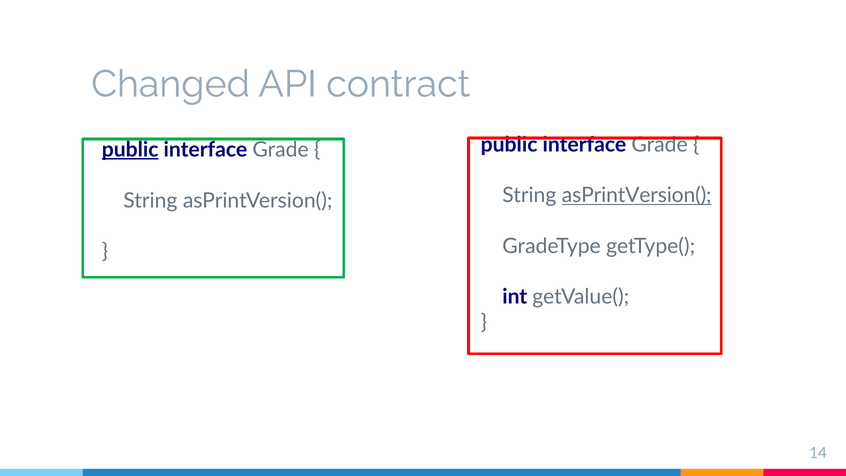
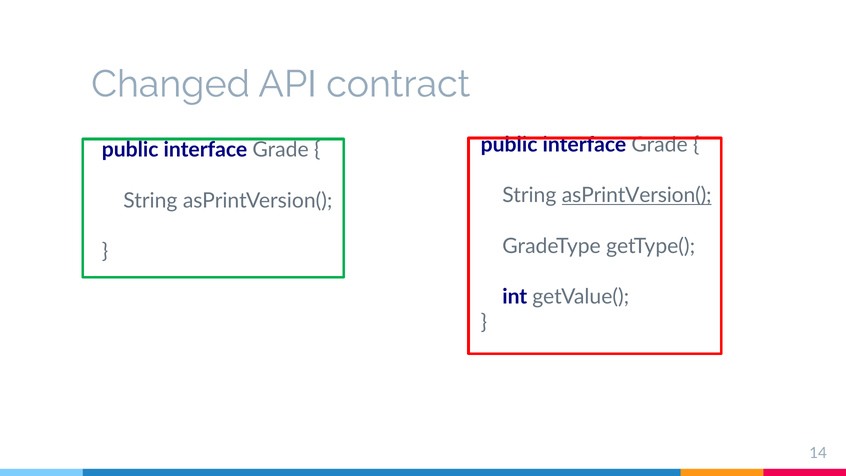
public at (130, 150) underline: present -> none
